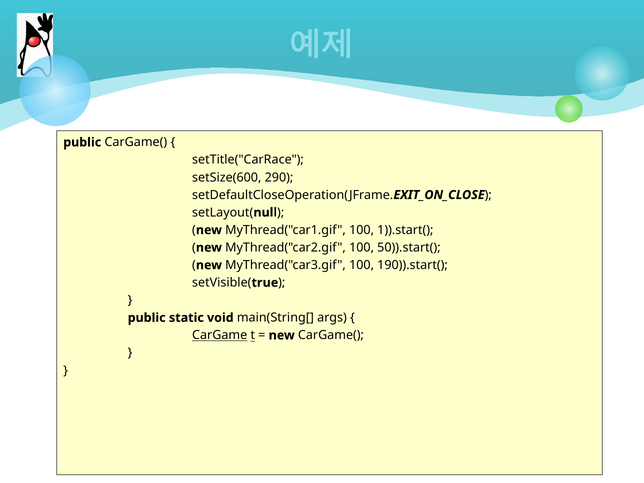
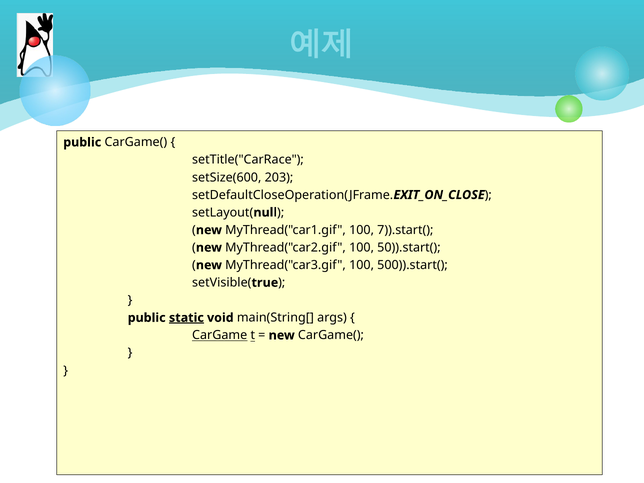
290: 290 -> 203
1)).start(: 1)).start( -> 7)).start(
190)).start(: 190)).start( -> 500)).start(
static underline: none -> present
